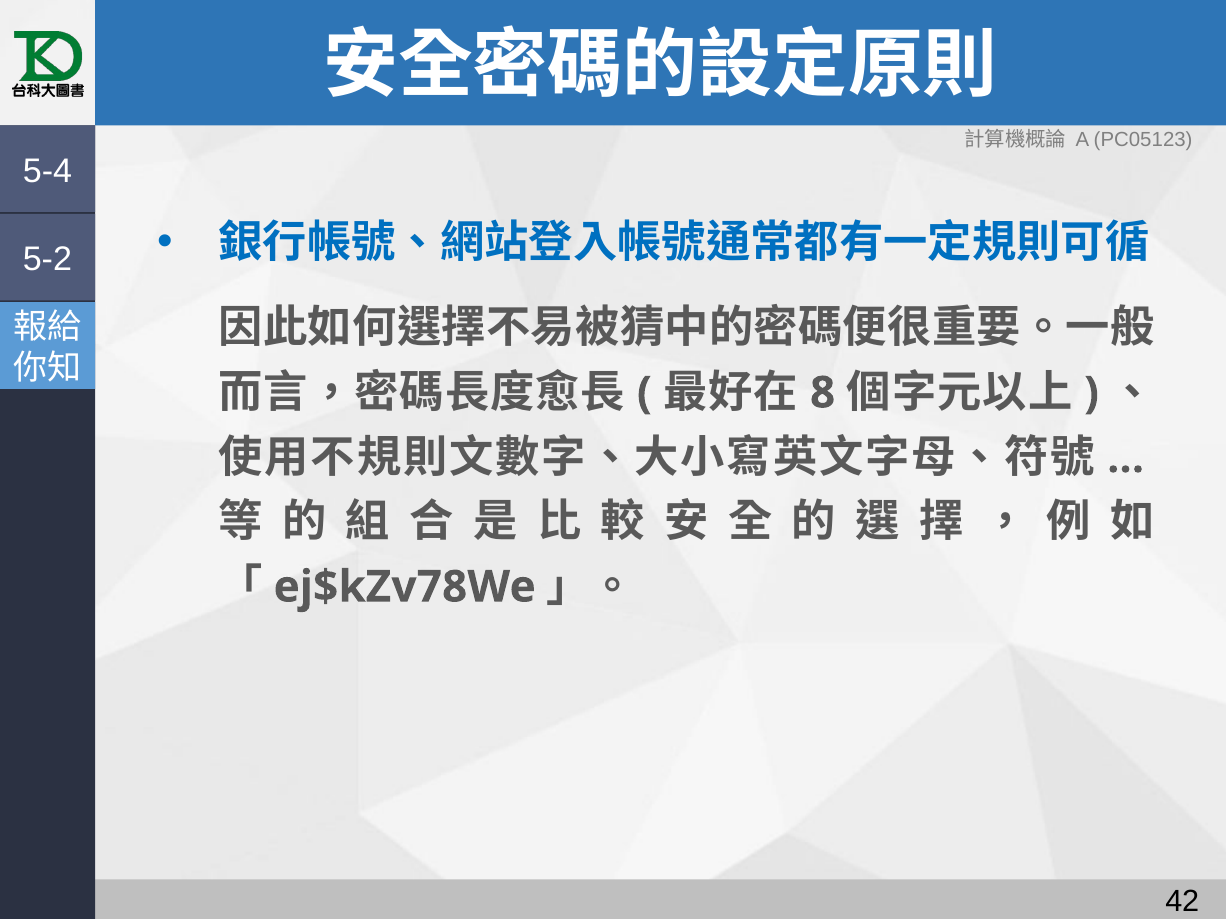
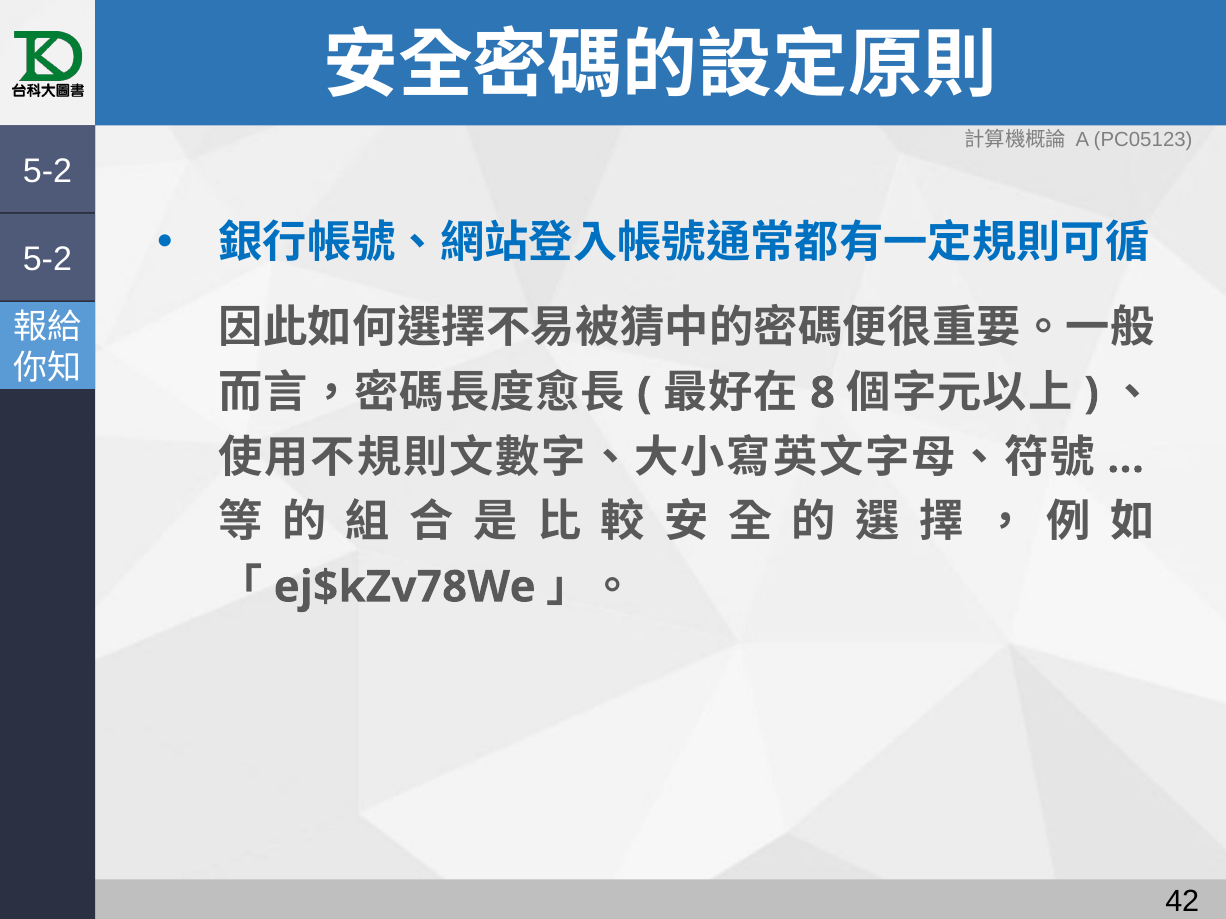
5-4 at (48, 171): 5-4 -> 5-2
